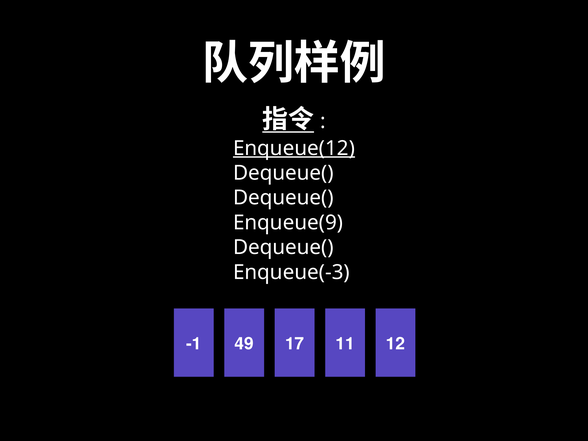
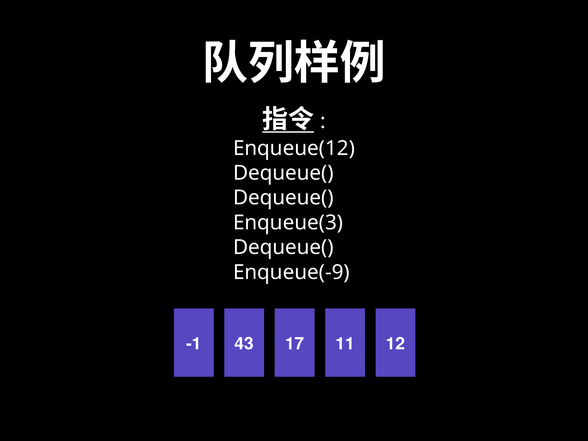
Enqueue(12 underline: present -> none
Enqueue(9: Enqueue(9 -> Enqueue(3
Enqueue(-3: Enqueue(-3 -> Enqueue(-9
49: 49 -> 43
